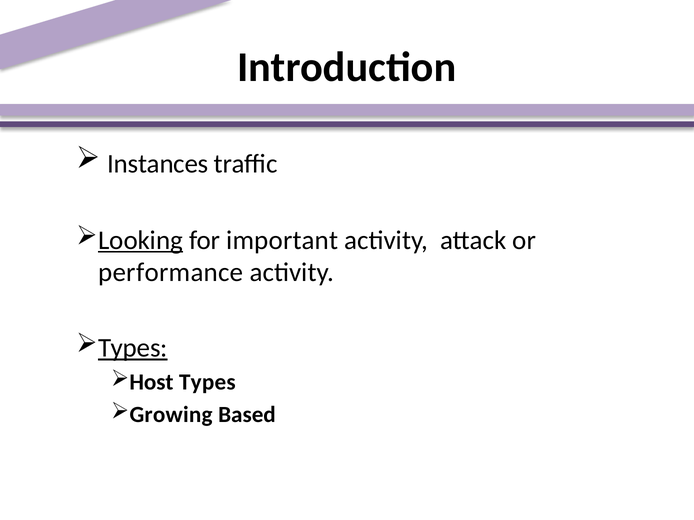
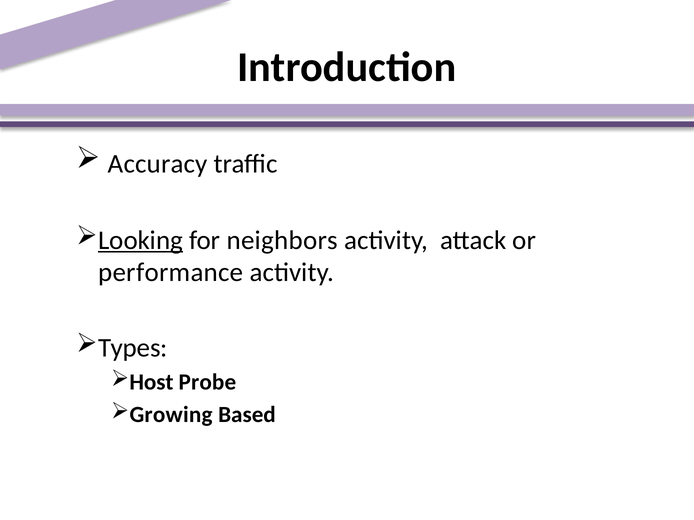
Instances: Instances -> Accuracy
important: important -> neighbors
Types at (133, 348) underline: present -> none
Host Types: Types -> Probe
